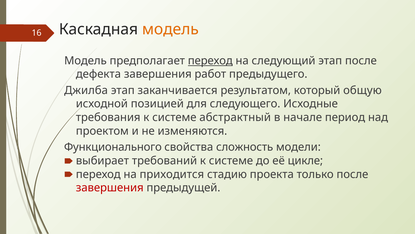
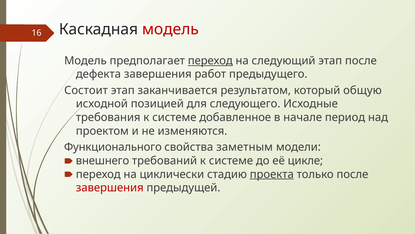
модель at (170, 29) colour: orange -> red
Джилба: Джилба -> Состоит
абстрактный: абстрактный -> добавленное
сложность: сложность -> заметным
выбирает: выбирает -> внешнего
приходится: приходится -> циклически
проекта underline: none -> present
